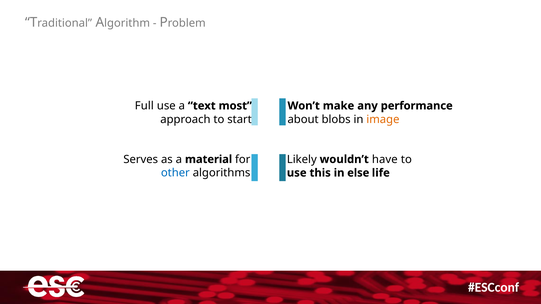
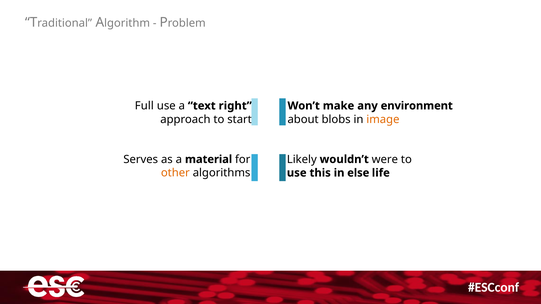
most: most -> right
performance: performance -> environment
have: have -> were
other colour: blue -> orange
